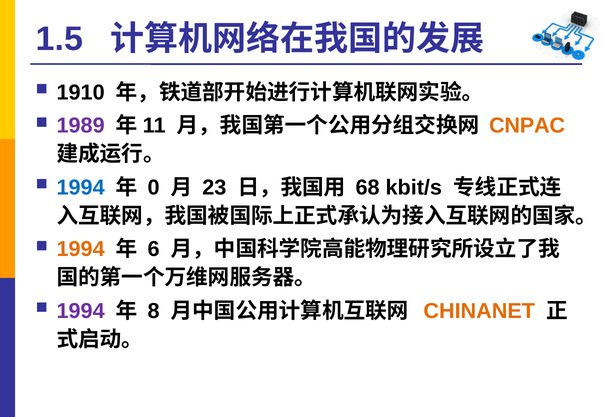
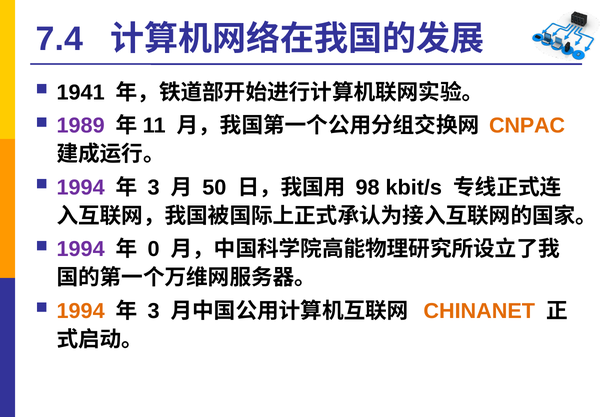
1.5: 1.5 -> 7.4
1910: 1910 -> 1941
1994 at (81, 188) colour: blue -> purple
0 at (154, 188): 0 -> 3
23: 23 -> 50
68: 68 -> 98
1994 at (81, 250) colour: orange -> purple
6: 6 -> 0
1994 at (81, 311) colour: purple -> orange
8 at (154, 311): 8 -> 3
